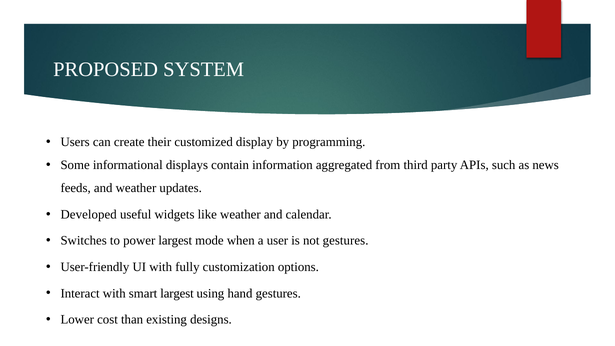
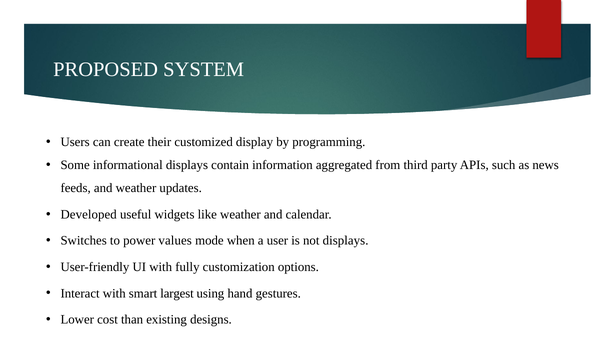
power largest: largest -> values
not gestures: gestures -> displays
